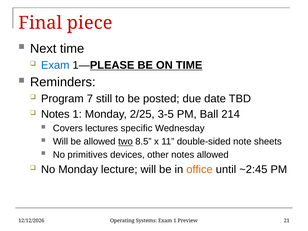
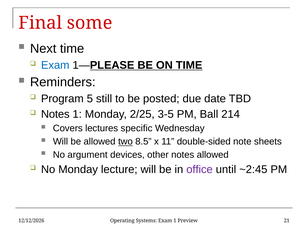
piece: piece -> some
7: 7 -> 5
primitives: primitives -> argument
office colour: orange -> purple
